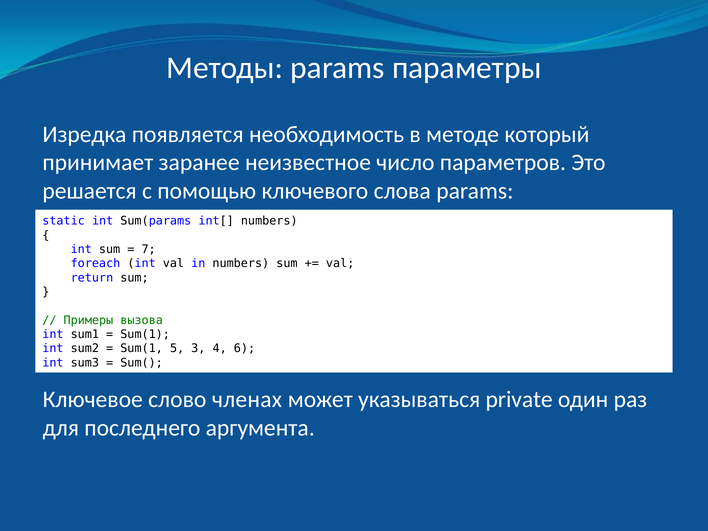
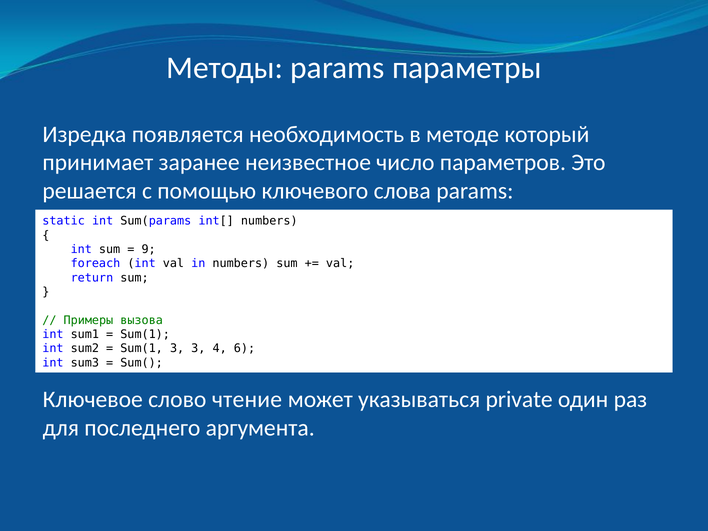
7: 7 -> 9
Sum(1 5: 5 -> 3
членах: членах -> чтение
